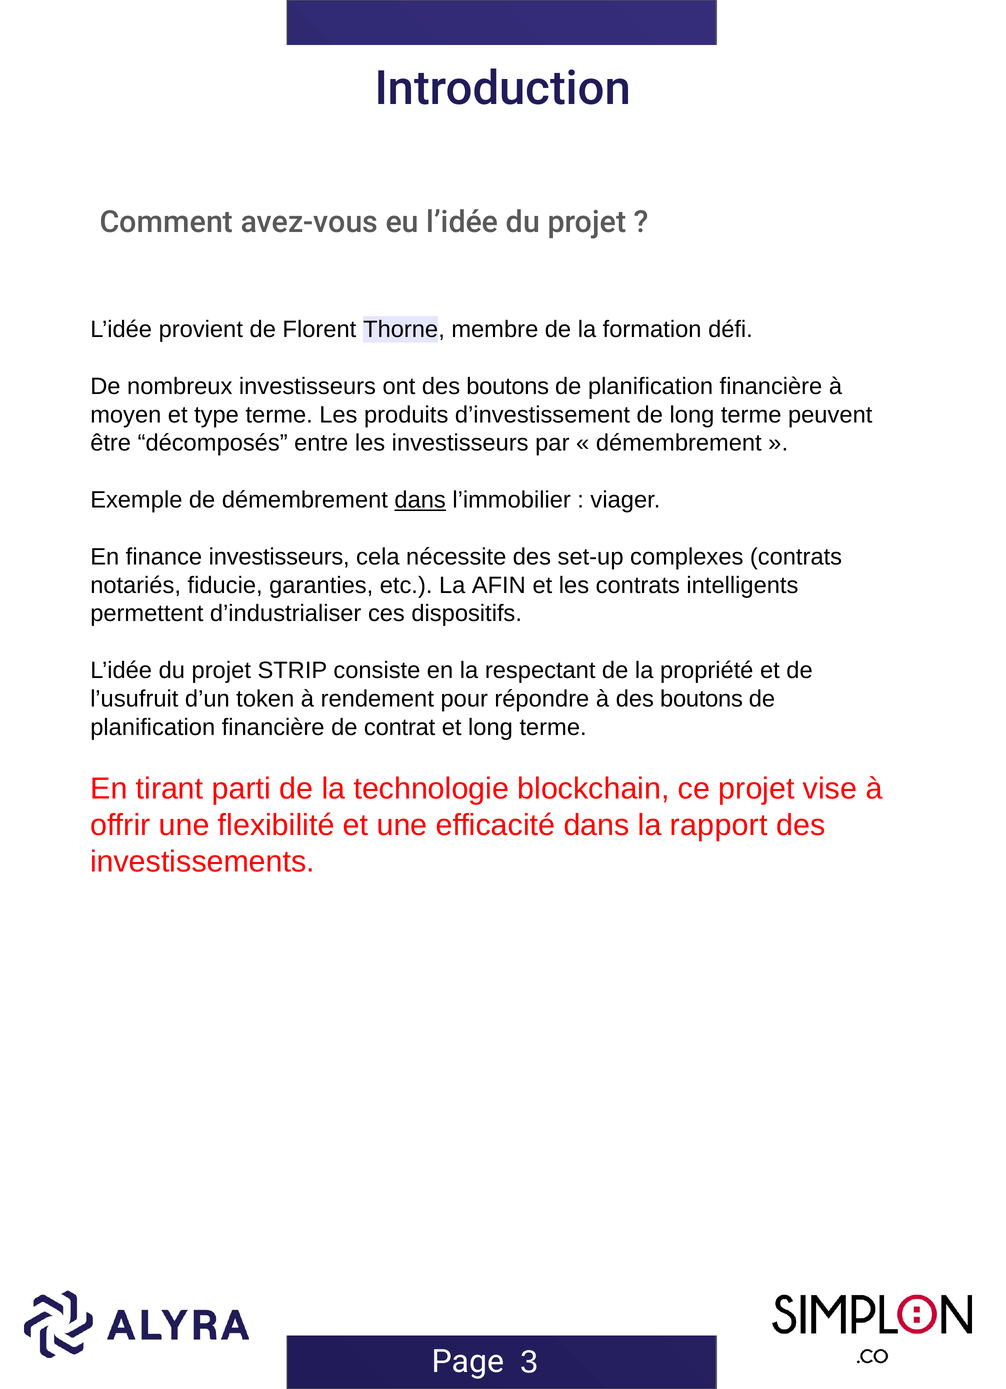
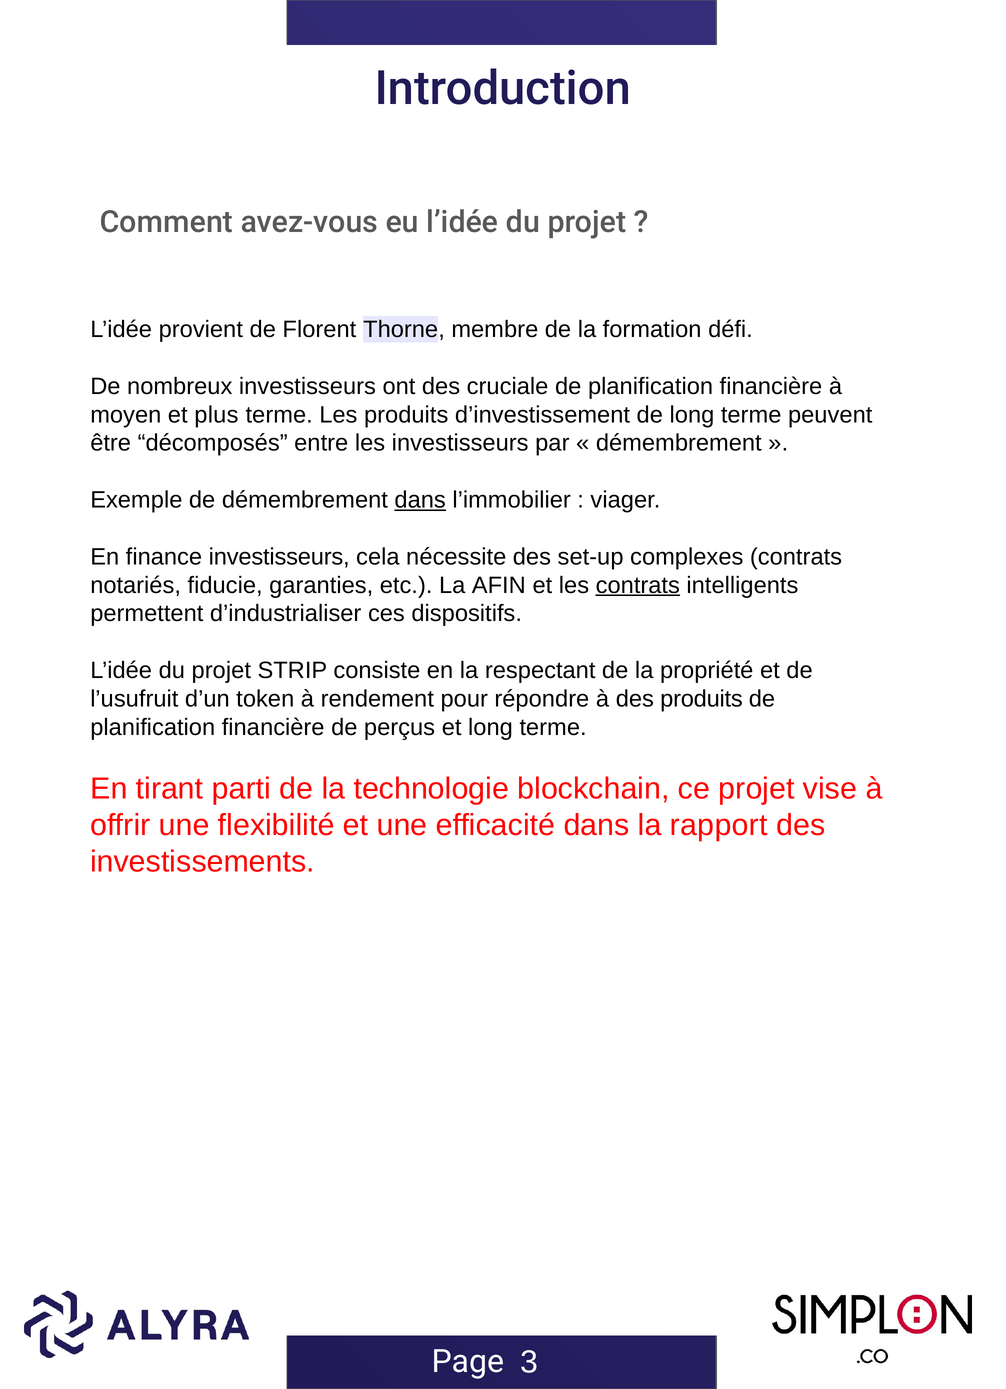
ont des boutons: boutons -> cruciale
type: type -> plus
contrats at (638, 585) underline: none -> present
à des boutons: boutons -> produits
contrat: contrat -> perçus
